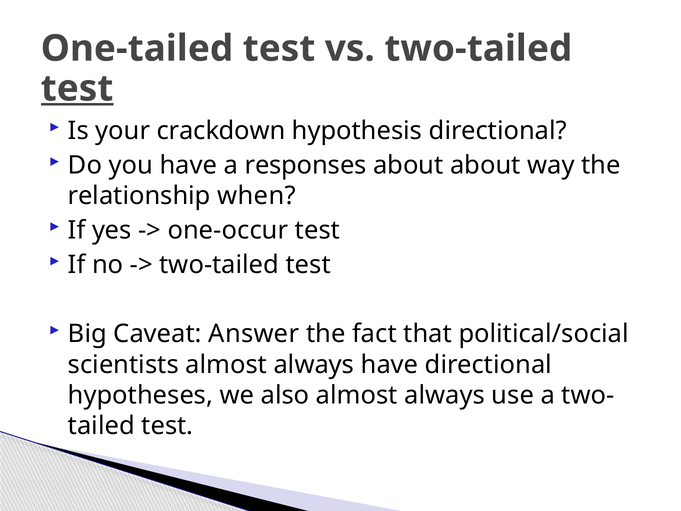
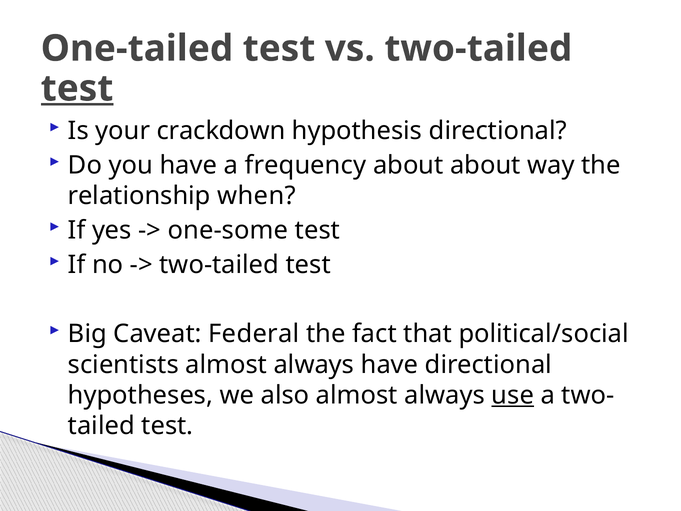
responses: responses -> frequency
one-occur: one-occur -> one-some
Answer: Answer -> Federal
use underline: none -> present
